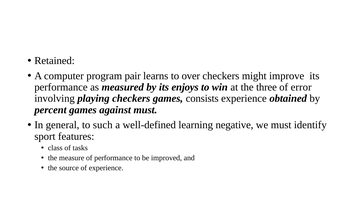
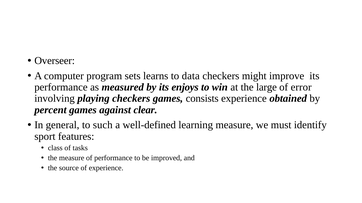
Retained: Retained -> Overseer
pair: pair -> sets
over: over -> data
three: three -> large
against must: must -> clear
learning negative: negative -> measure
